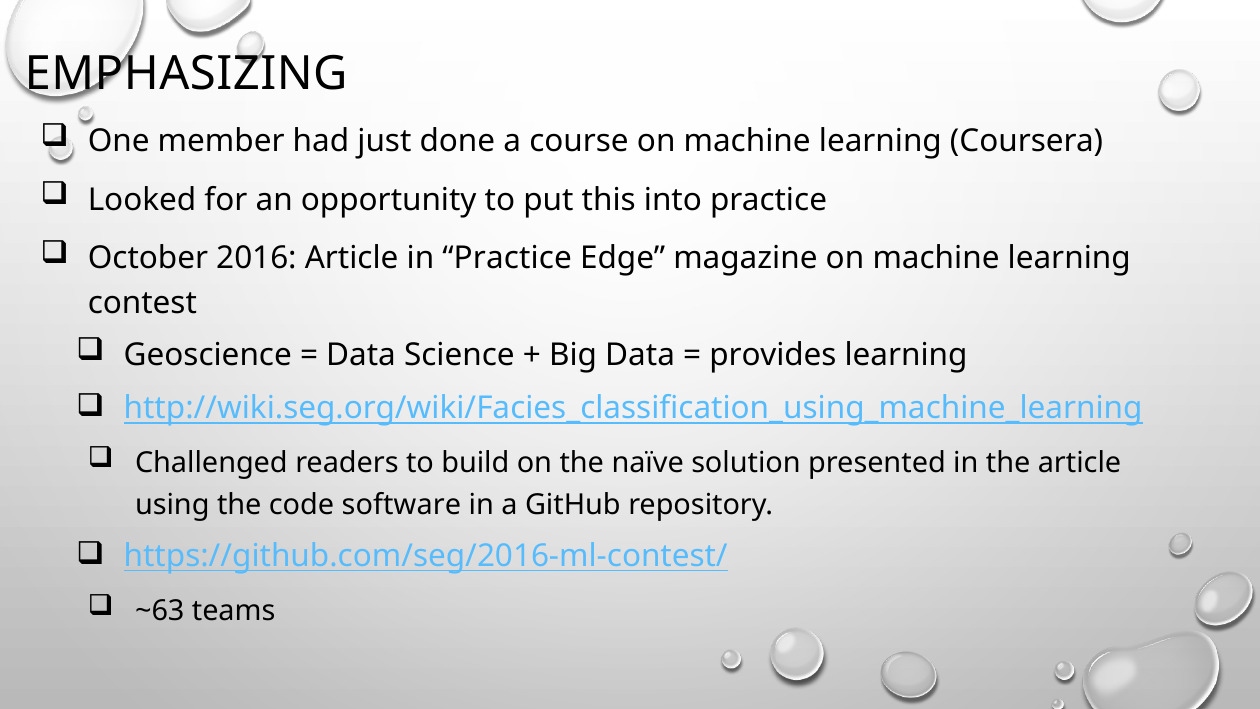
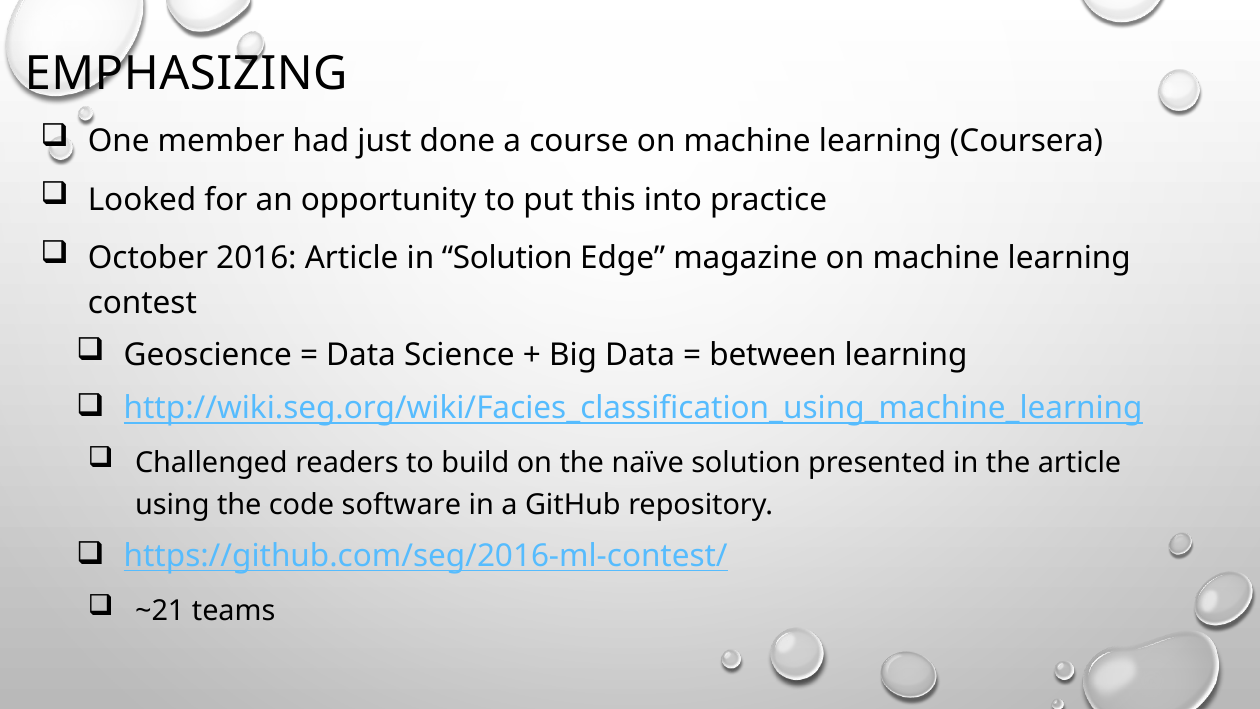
in Practice: Practice -> Solution
provides: provides -> between
~63: ~63 -> ~21
